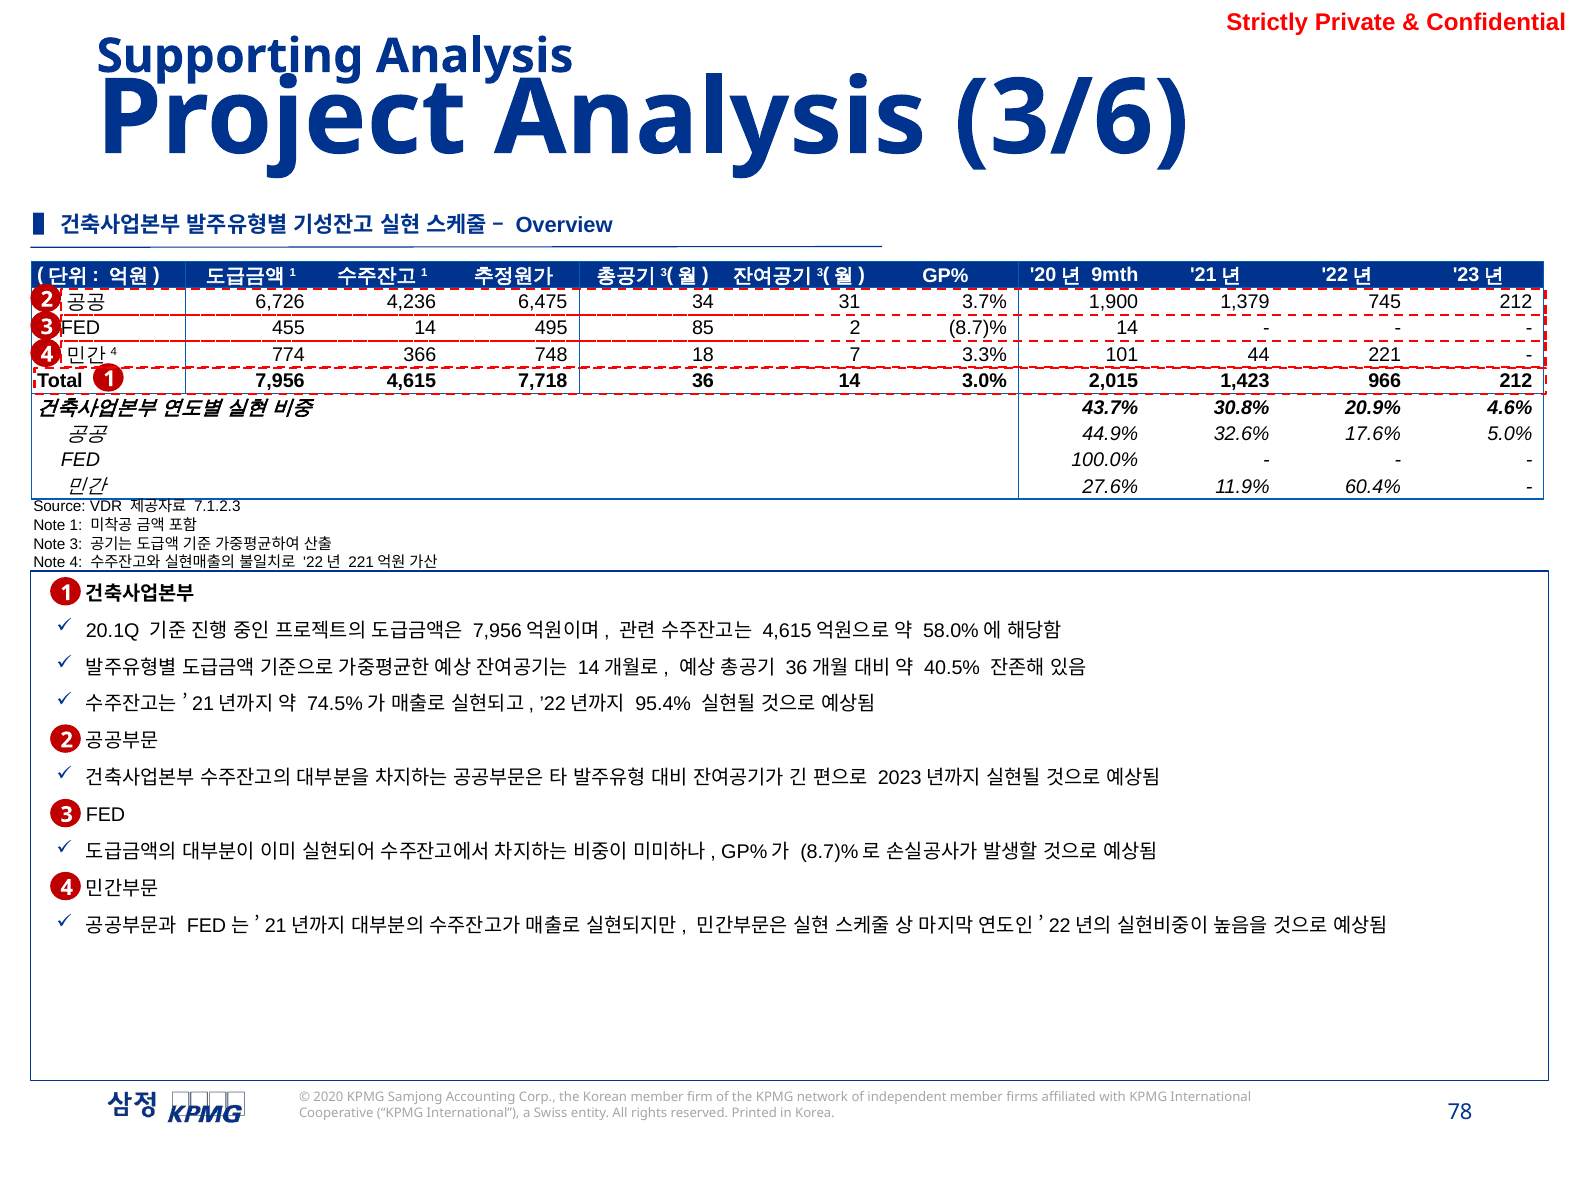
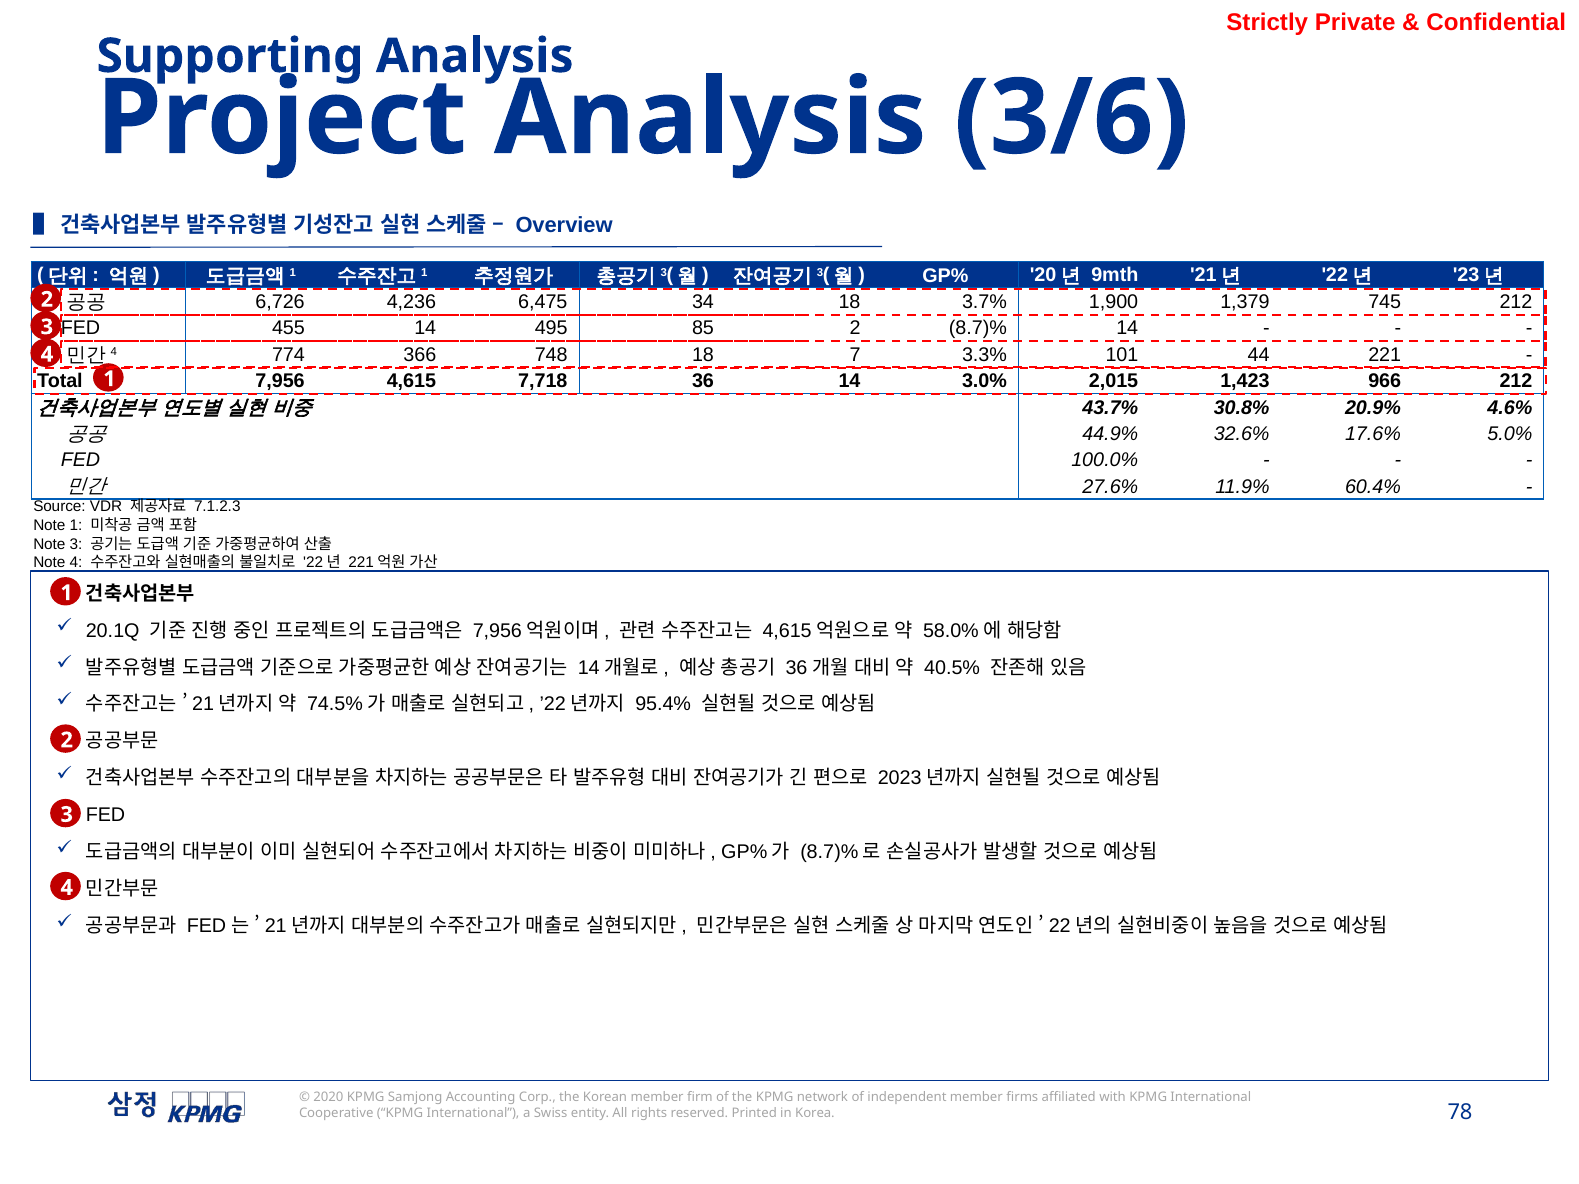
34 31: 31 -> 18
